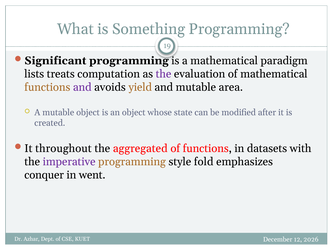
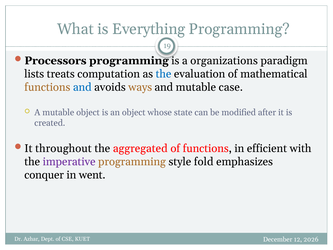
Something: Something -> Everything
Significant: Significant -> Processors
a mathematical: mathematical -> organizations
the at (163, 74) colour: purple -> blue
and at (82, 87) colour: purple -> blue
yield: yield -> ways
area: area -> case
datasets: datasets -> efficient
